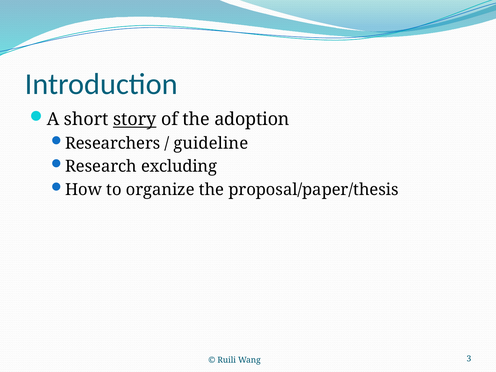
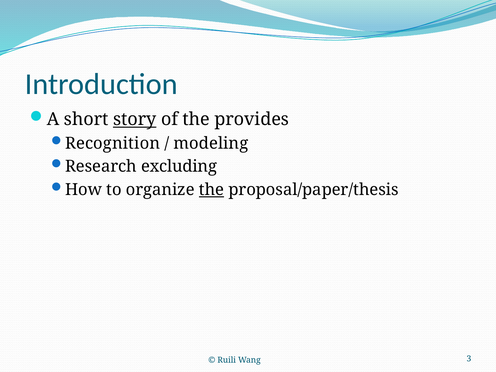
adoption: adoption -> provides
Researchers: Researchers -> Recognition
guideline: guideline -> modeling
the at (212, 190) underline: none -> present
